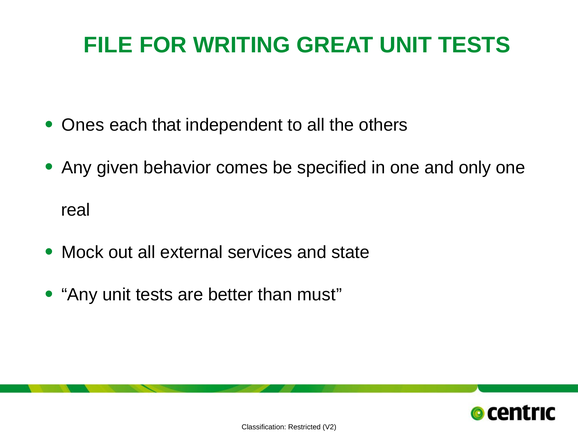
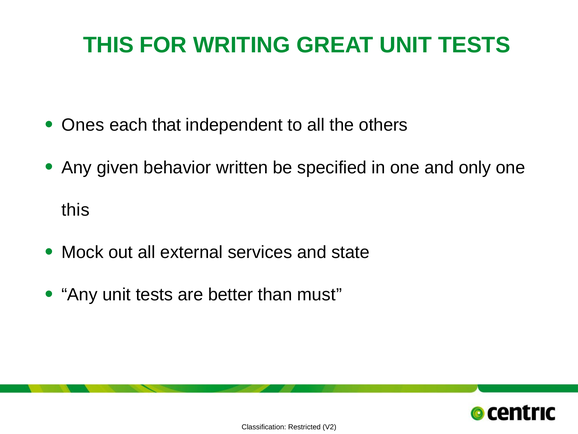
FILE at (108, 45): FILE -> THIS
comes: comes -> written
real at (76, 210): real -> this
